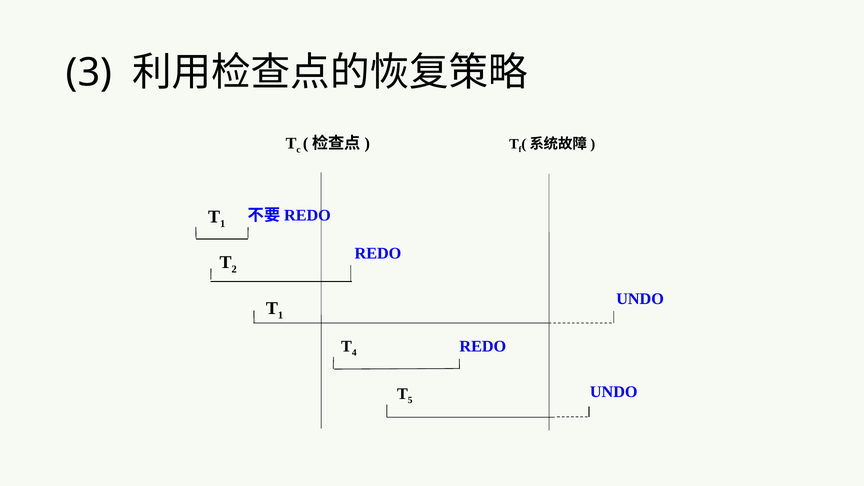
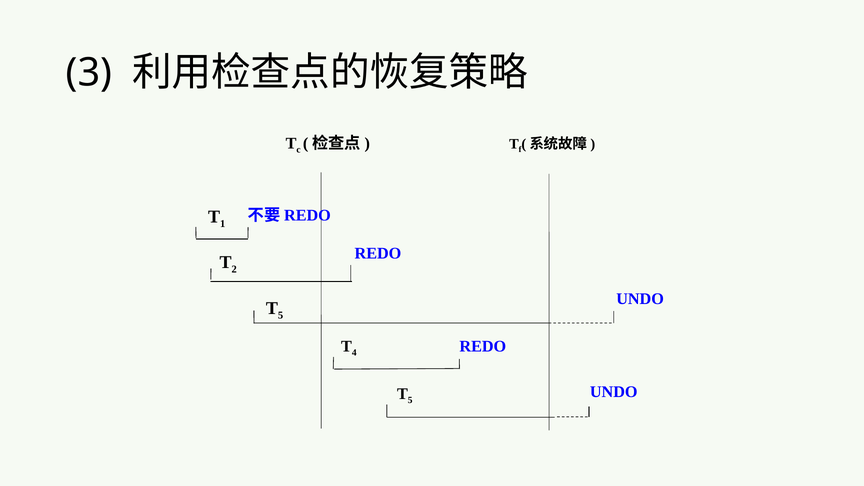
1 at (281, 315): 1 -> 5
